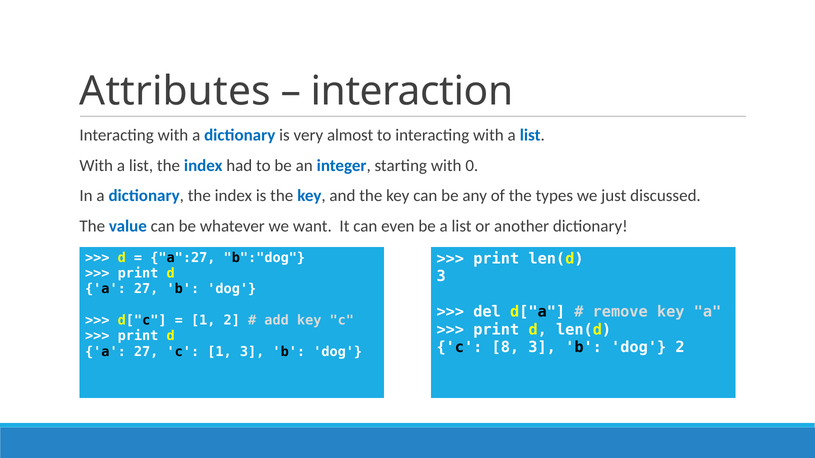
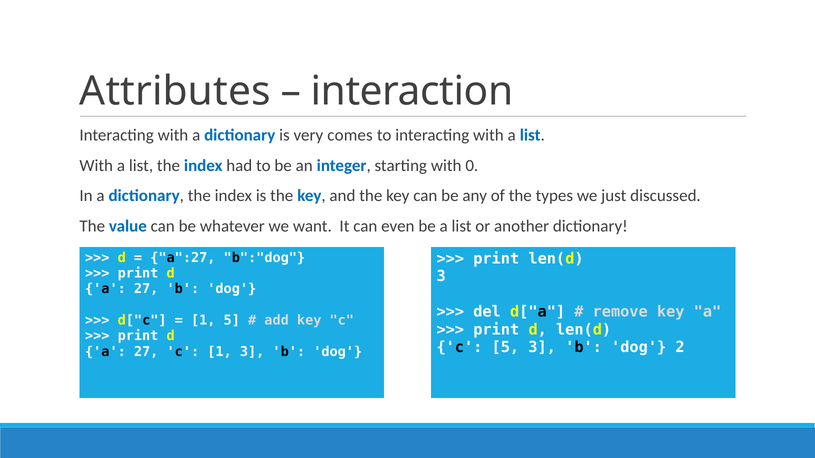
almost: almost -> comes
1 2: 2 -> 5
c 8: 8 -> 5
